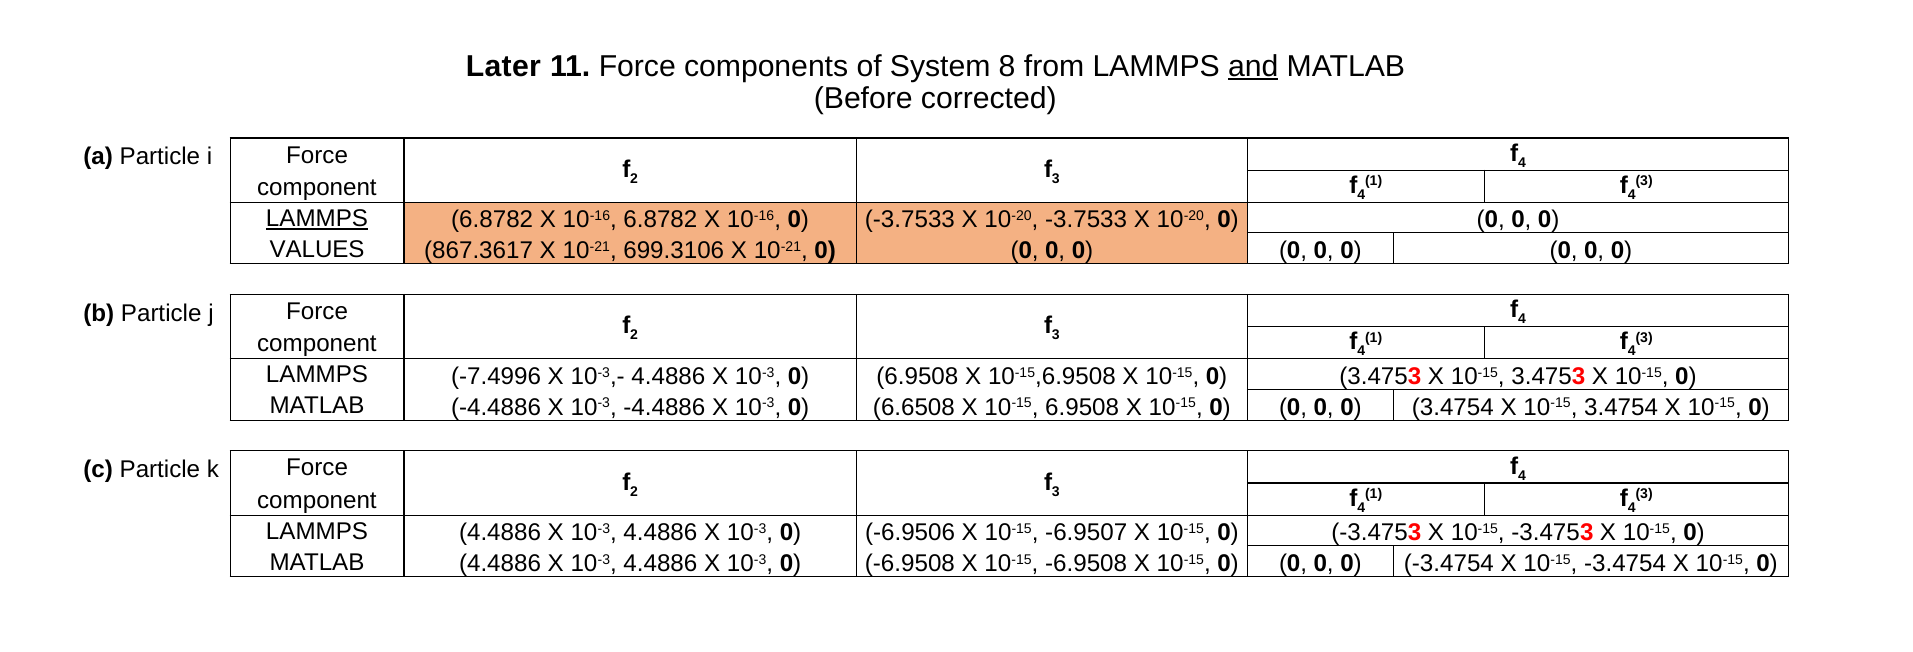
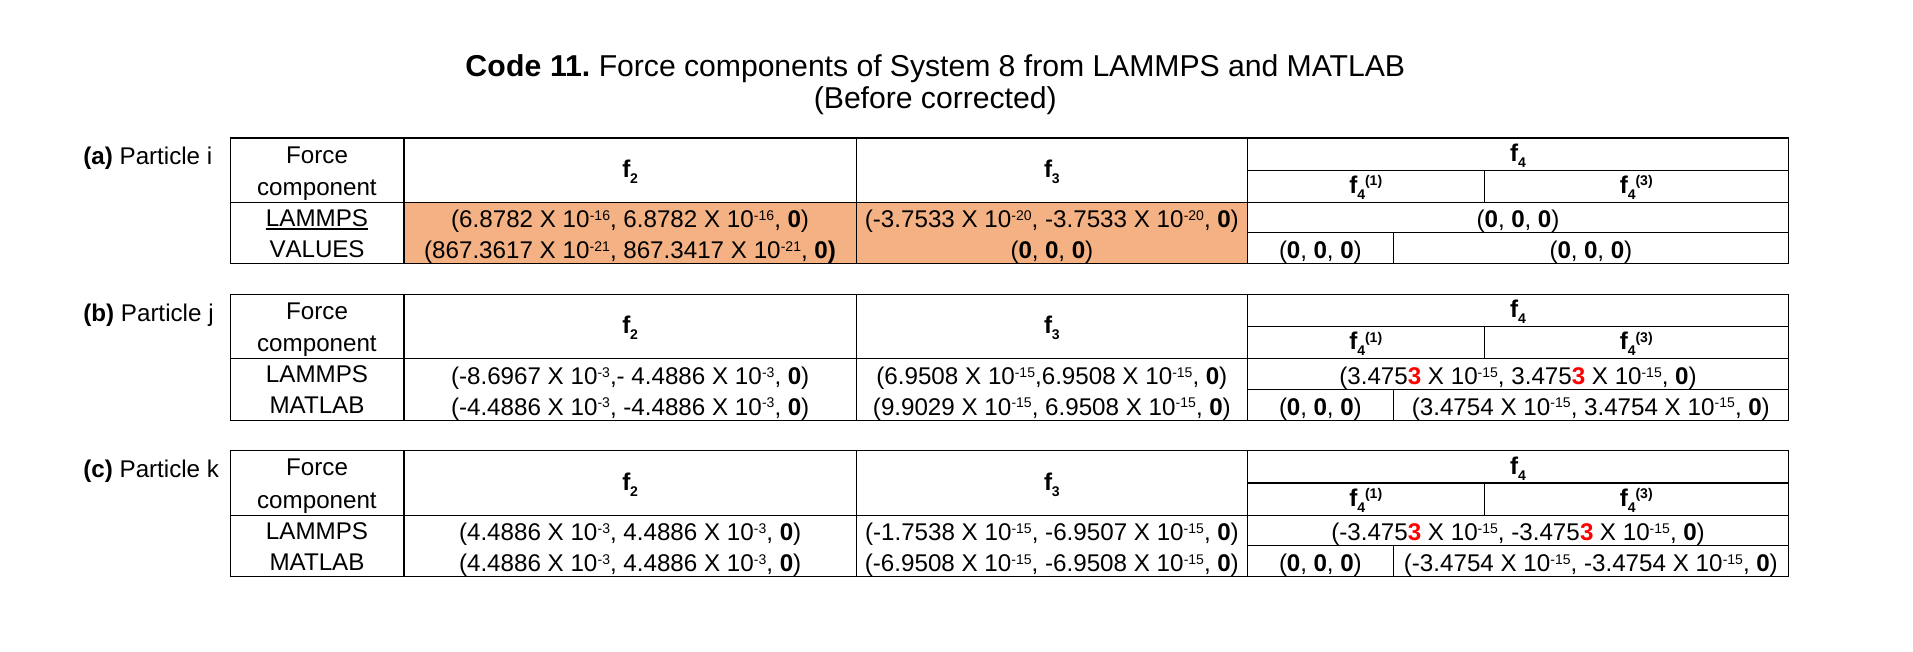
Later: Later -> Code
and underline: present -> none
699.3106: 699.3106 -> 867.3417
-7.4996: -7.4996 -> -8.6967
6.6508: 6.6508 -> 9.9029
-6.9506: -6.9506 -> -1.7538
